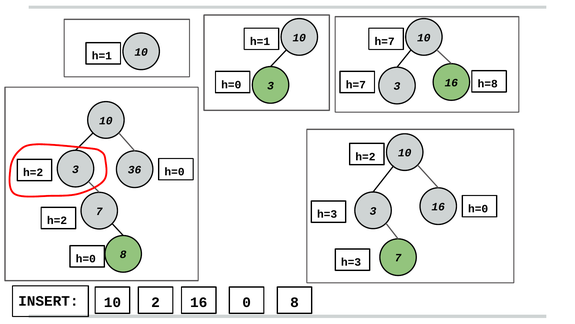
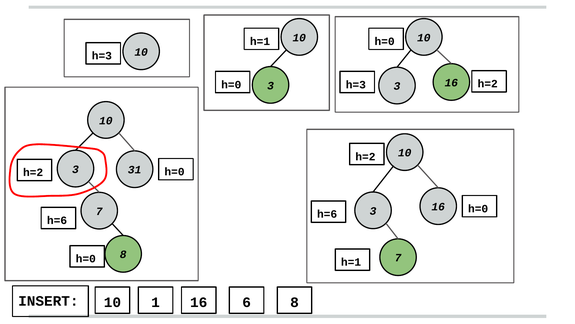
h=7 at (385, 41): h=7 -> h=0
h=1 at (102, 56): h=1 -> h=3
h=7 at (356, 85): h=7 -> h=3
16 h=8: h=8 -> h=2
36: 36 -> 31
h=3 at (327, 214): h=3 -> h=6
h=2 at (57, 220): h=2 -> h=6
h=3 at (351, 262): h=3 -> h=1
2: 2 -> 1
0: 0 -> 6
